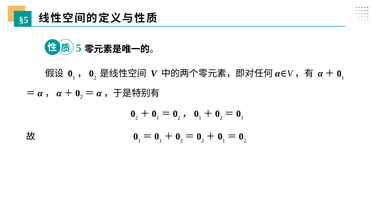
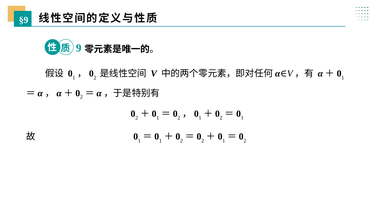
§5: §5 -> §9
5: 5 -> 9
